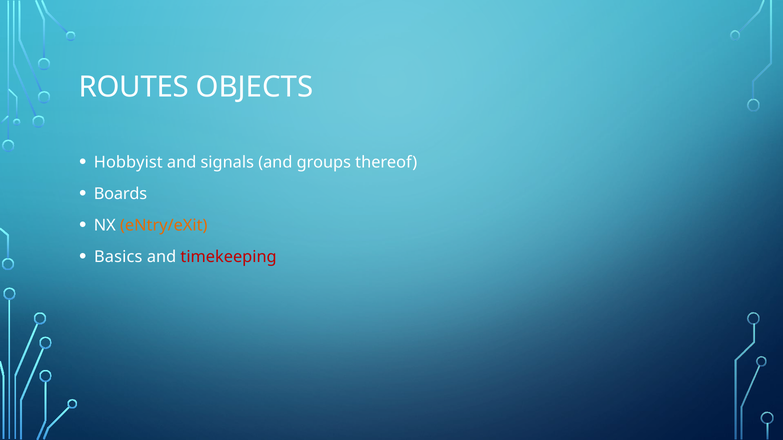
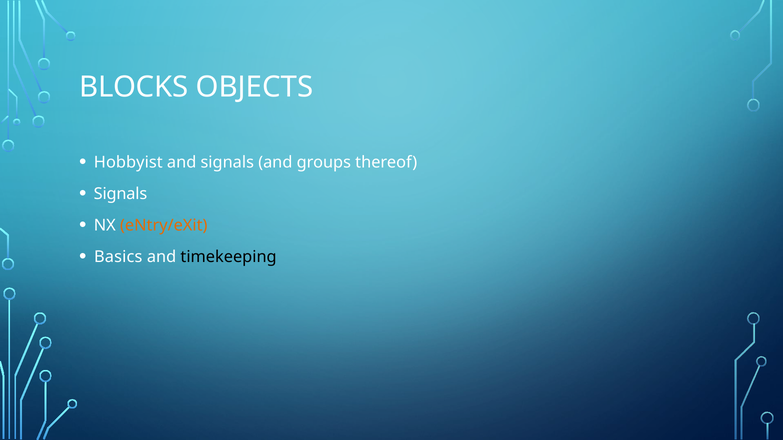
ROUTES: ROUTES -> BLOCKS
Boards at (120, 194): Boards -> Signals
timekeeping colour: red -> black
